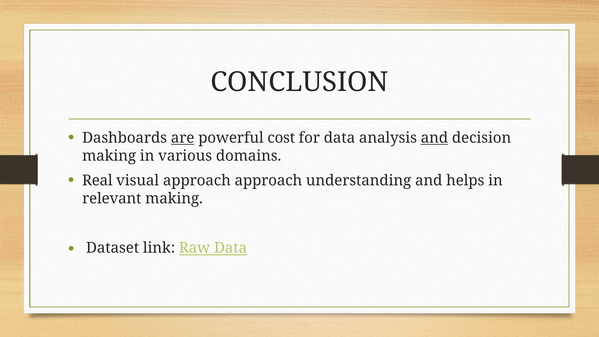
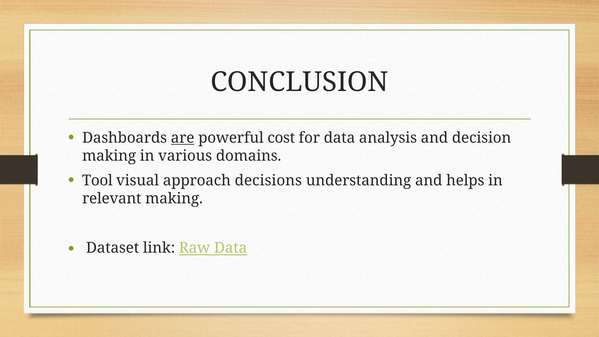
and at (434, 138) underline: present -> none
Real: Real -> Tool
approach approach: approach -> decisions
